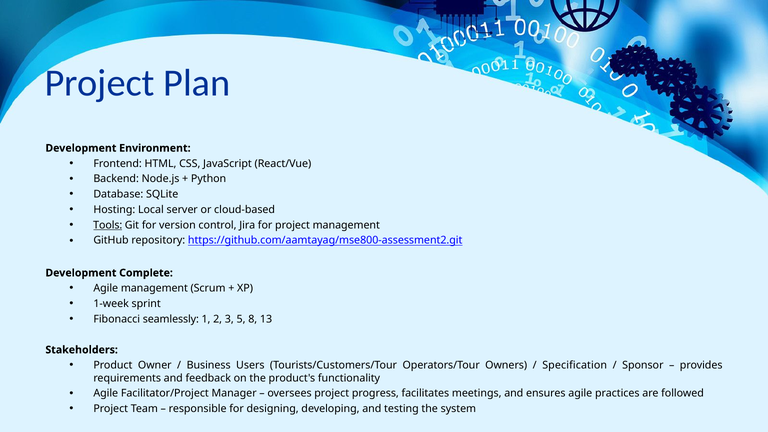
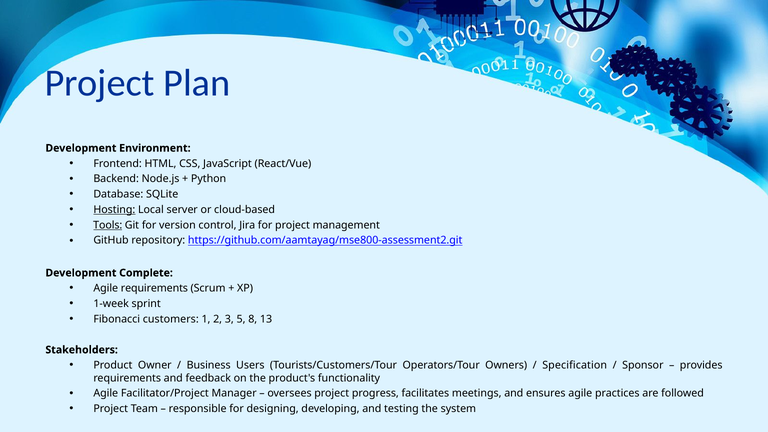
Hosting underline: none -> present
Agile management: management -> requirements
seamlessly: seamlessly -> customers
